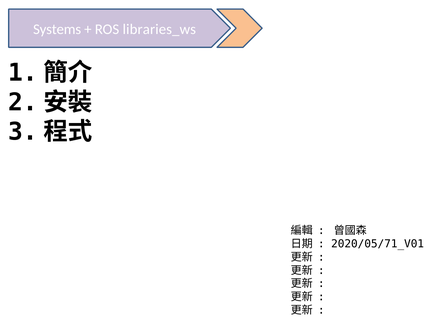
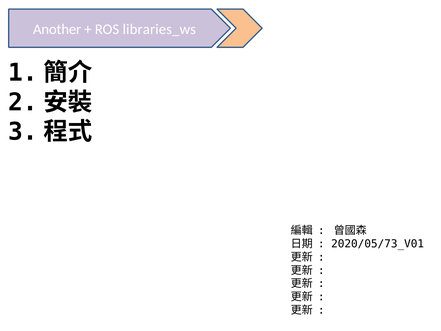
Systems: Systems -> Another
2020/05/71_V01: 2020/05/71_V01 -> 2020/05/73_V01
